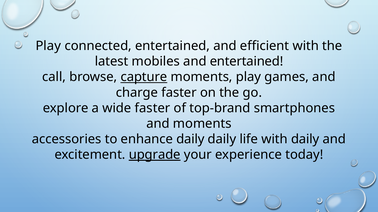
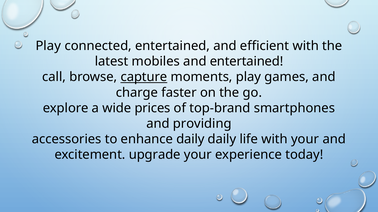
wide faster: faster -> prices
and moments: moments -> providing
with daily: daily -> your
upgrade underline: present -> none
